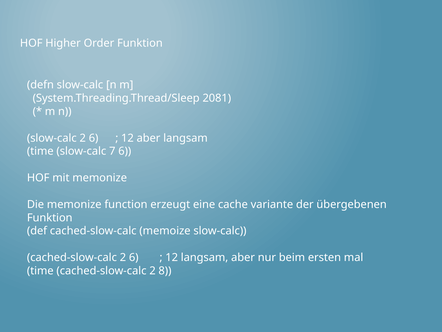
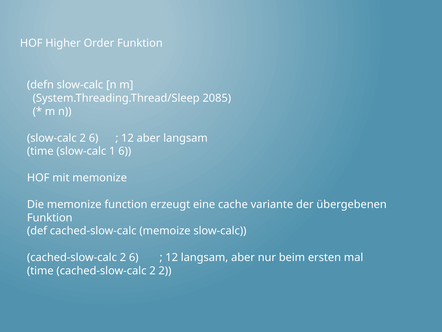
2081: 2081 -> 2085
7: 7 -> 1
2 8: 8 -> 2
